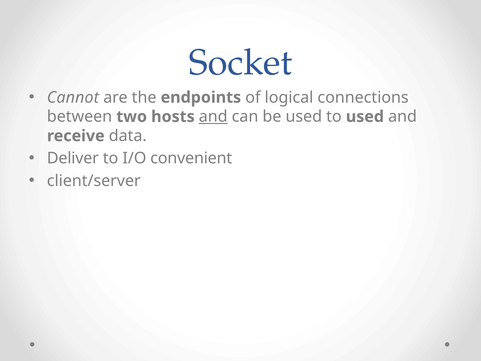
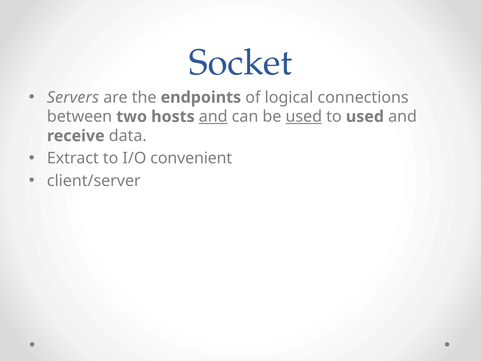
Cannot: Cannot -> Servers
used at (304, 117) underline: none -> present
Deliver: Deliver -> Extract
